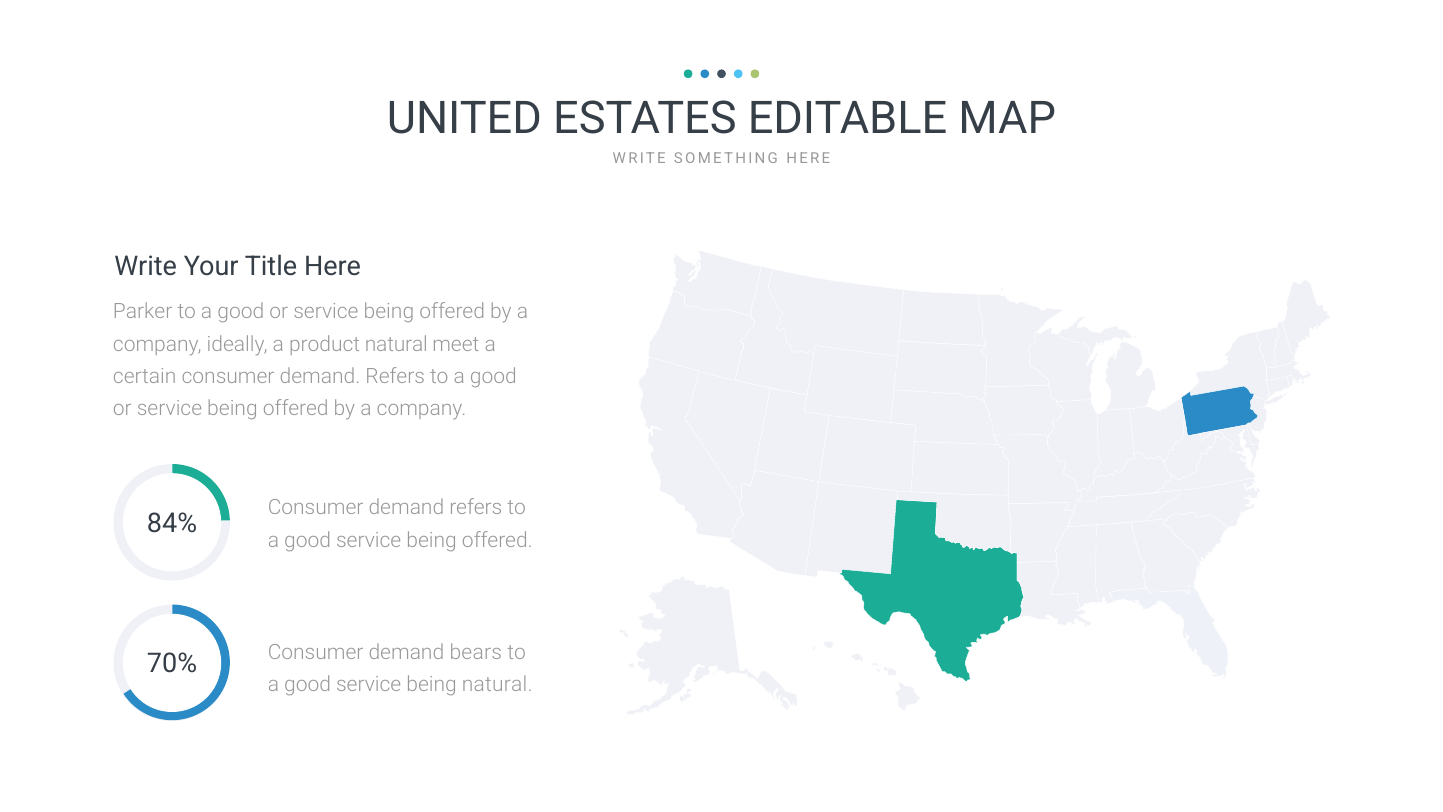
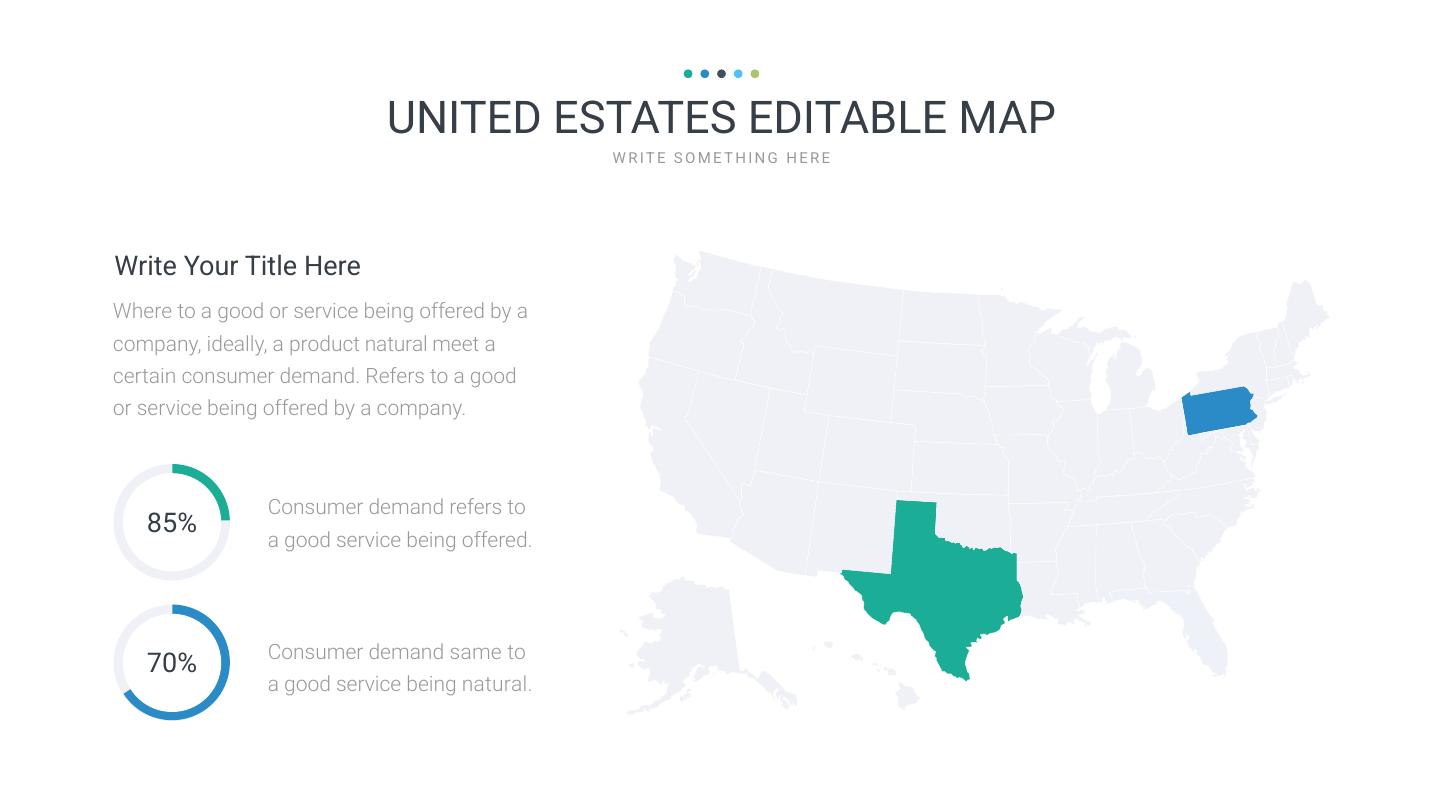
Parker: Parker -> Where
84%: 84% -> 85%
bears: bears -> same
